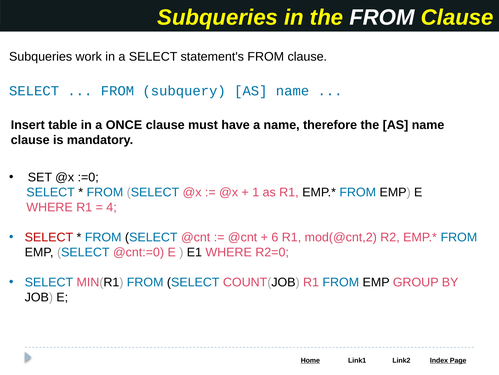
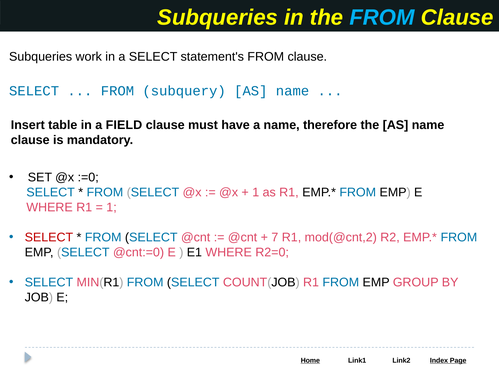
FROM at (382, 17) colour: white -> light blue
ONCE: ONCE -> FIELD
4 at (112, 207): 4 -> 1
6: 6 -> 7
